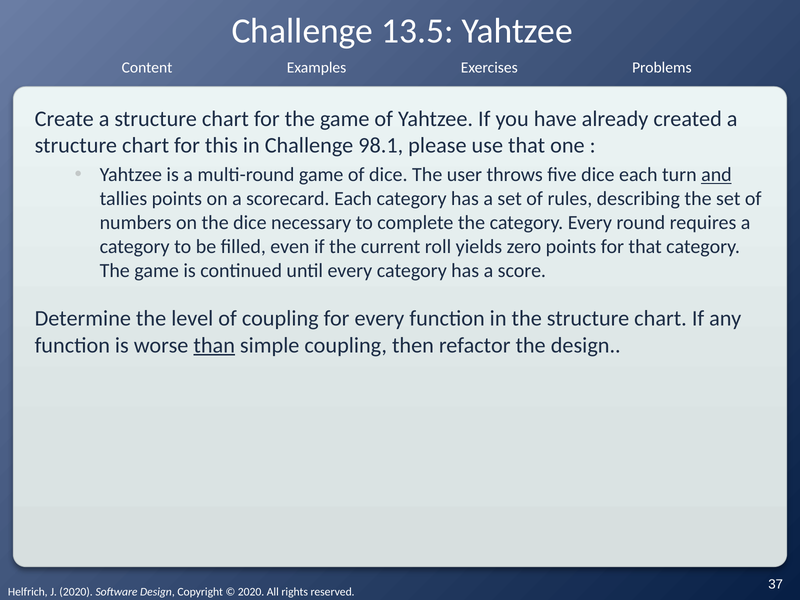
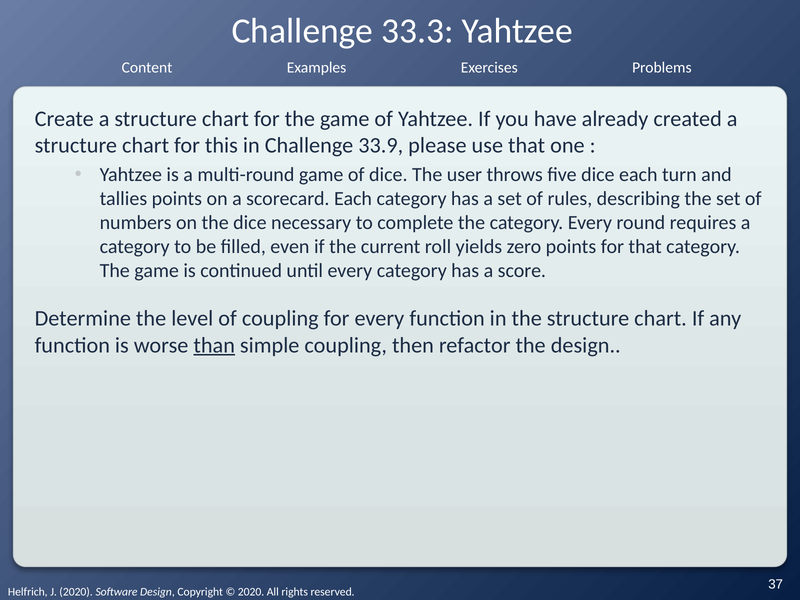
13.5: 13.5 -> 33.3
98.1: 98.1 -> 33.9
and underline: present -> none
